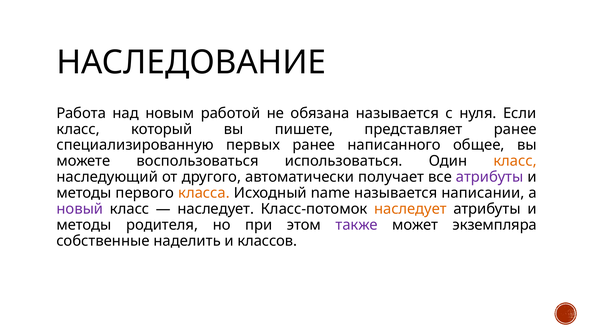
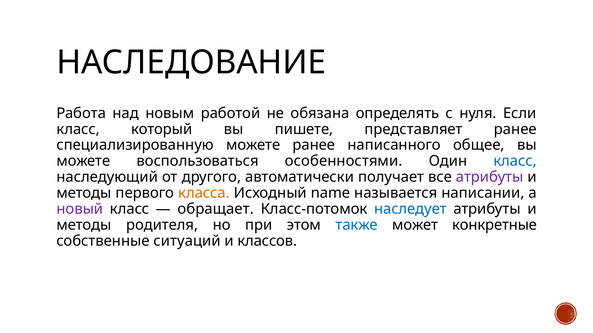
обязана называется: называется -> определять
специализированную первых: первых -> можете
использоваться: использоваться -> особенностями
класс at (515, 161) colour: orange -> blue
наследует at (216, 209): наследует -> обращает
наследует at (410, 209) colour: orange -> blue
также colour: purple -> blue
экземпляра: экземпляра -> конкретные
наделить: наделить -> ситуаций
